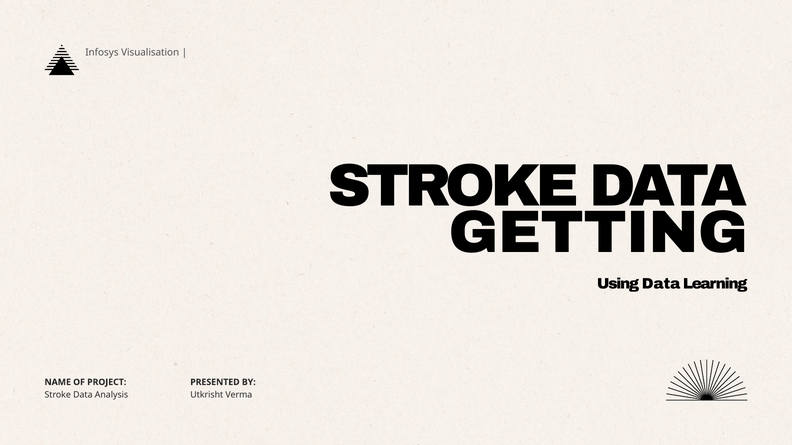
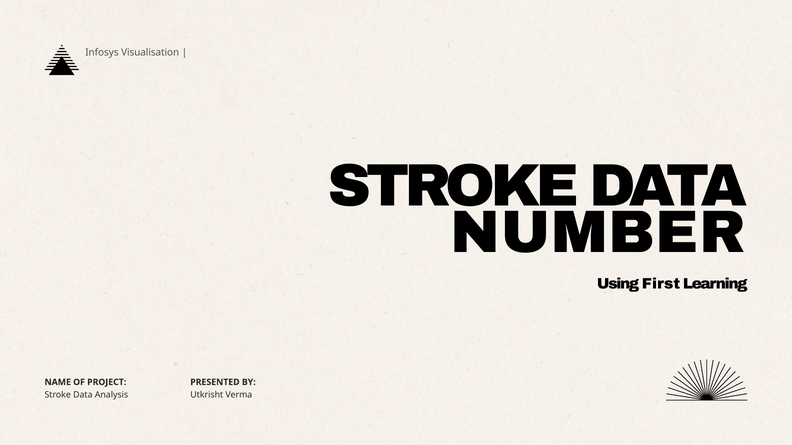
GETTING: GETTING -> NUMBER
Using Data: Data -> First
